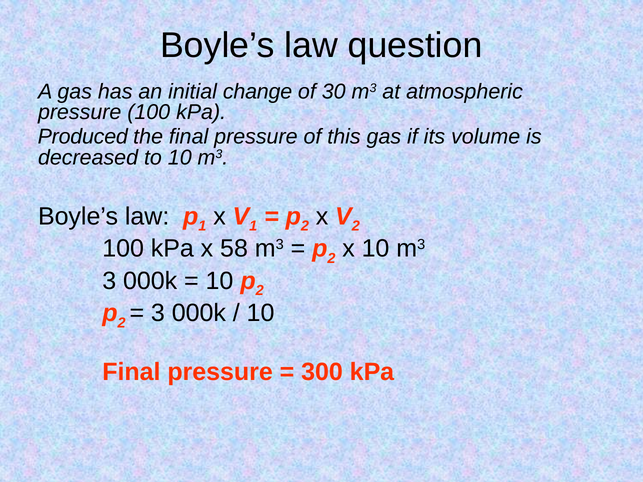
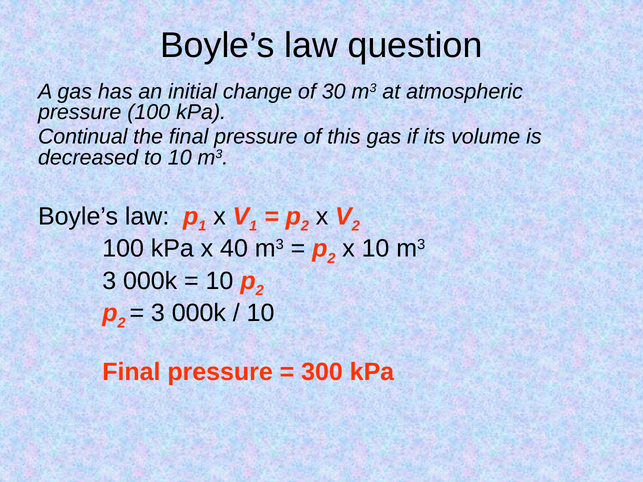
Produced: Produced -> Continual
58: 58 -> 40
